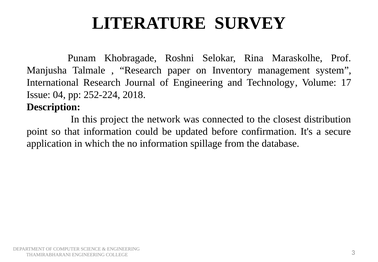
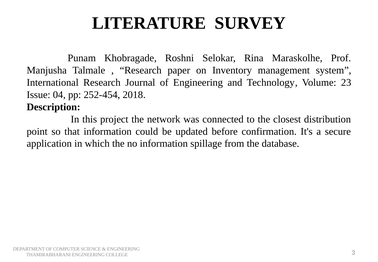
17: 17 -> 23
252-224: 252-224 -> 252-454
